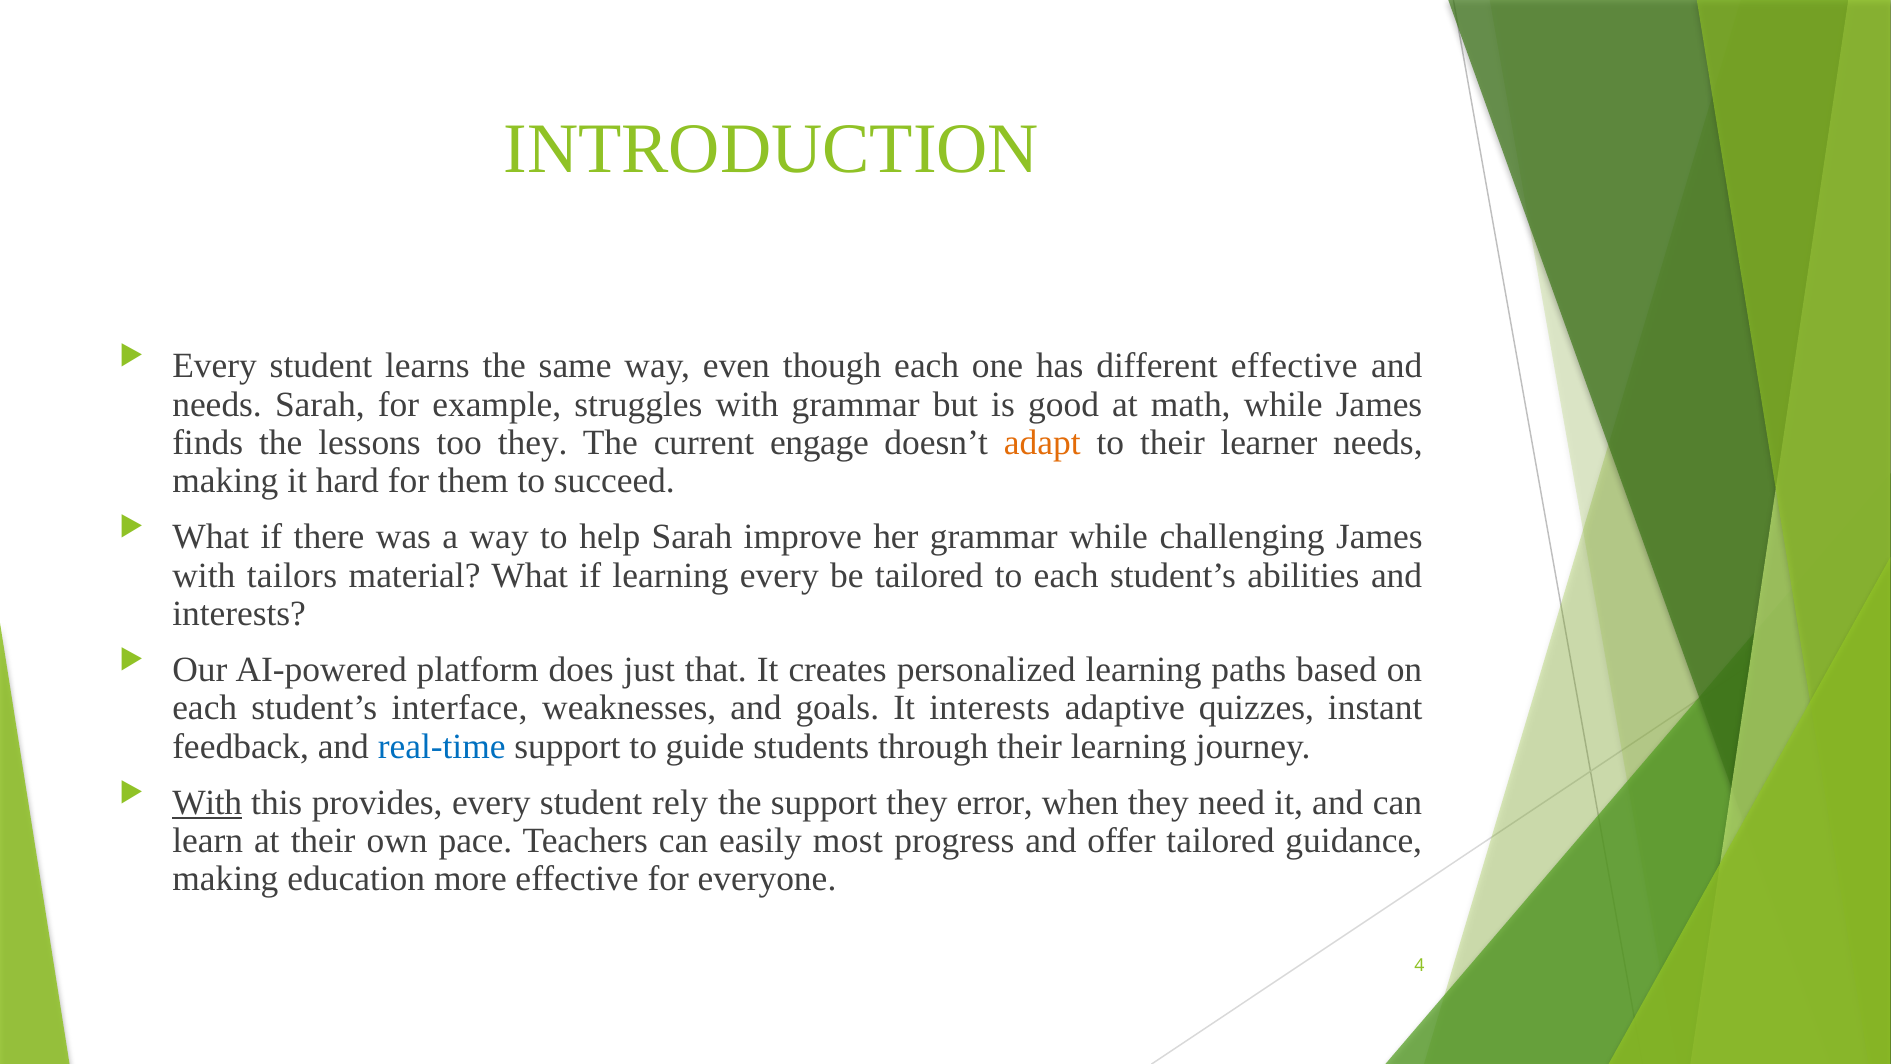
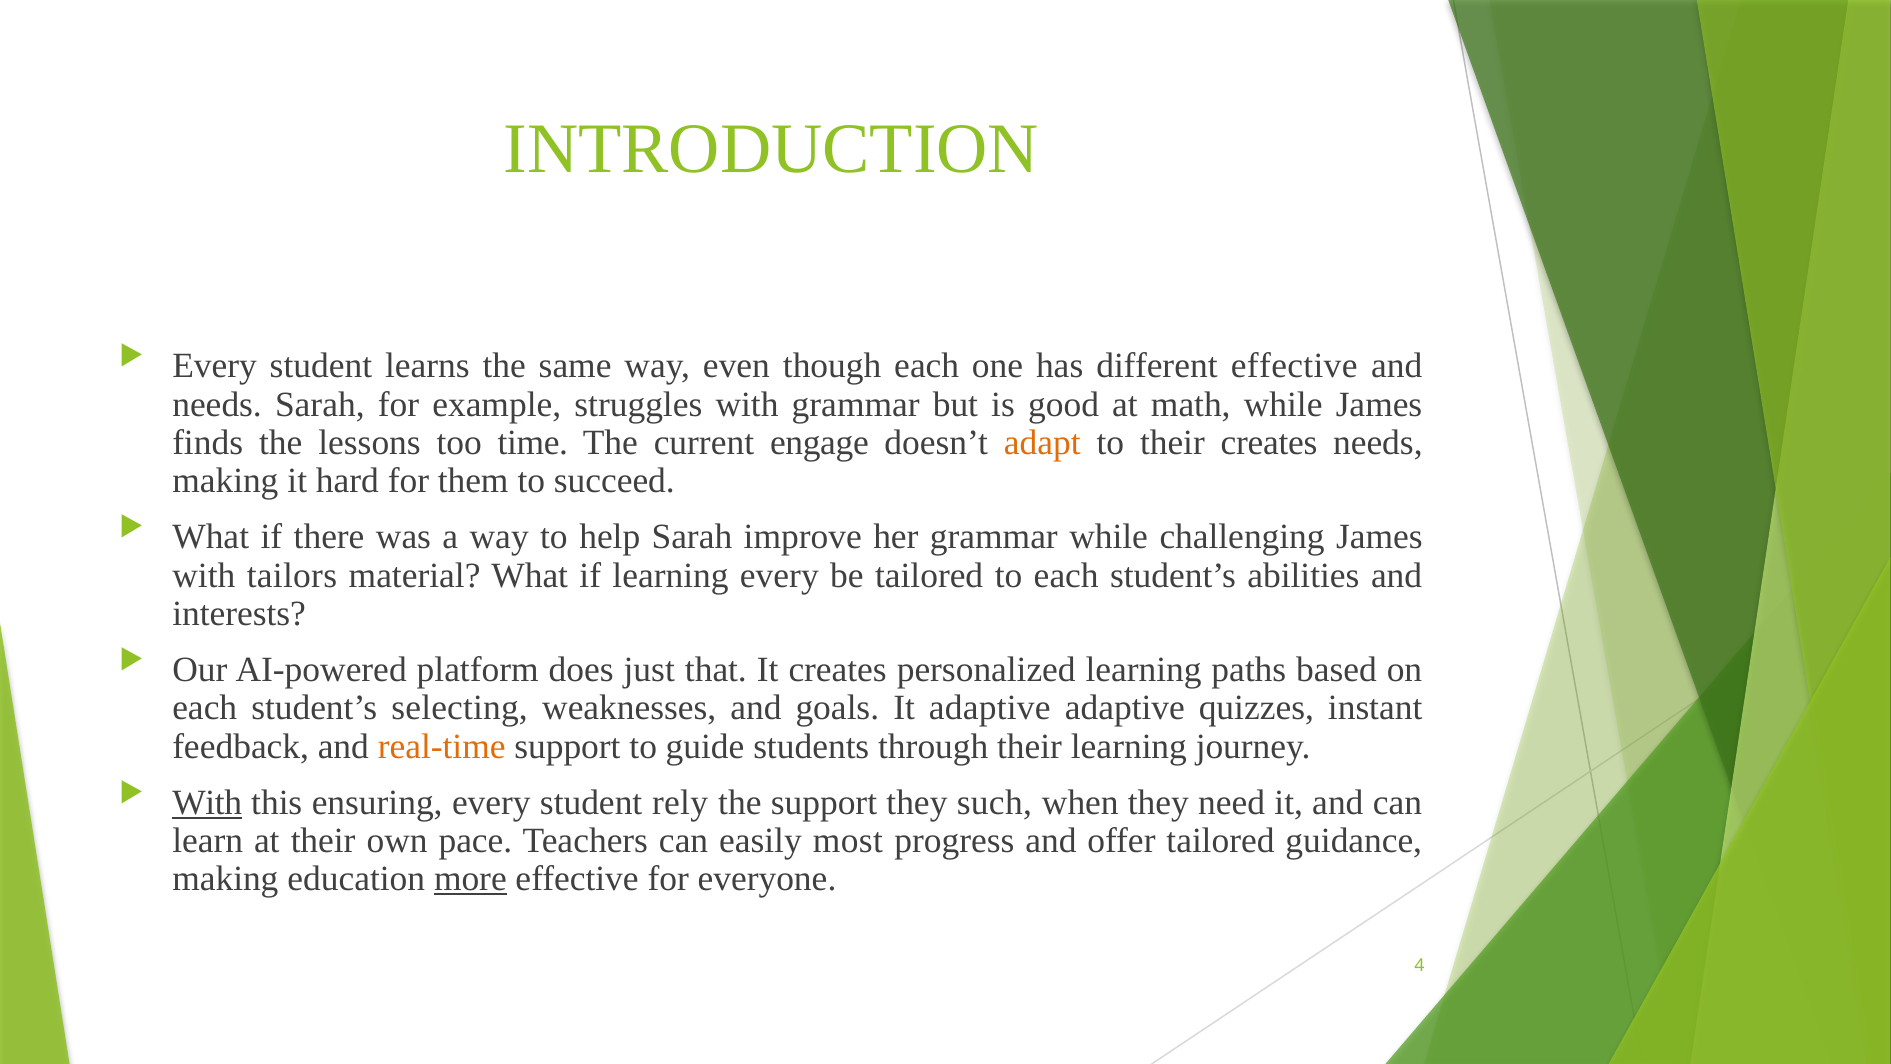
too they: they -> time
their learner: learner -> creates
interface: interface -> selecting
It interests: interests -> adaptive
real-time colour: blue -> orange
provides: provides -> ensuring
error: error -> such
more underline: none -> present
